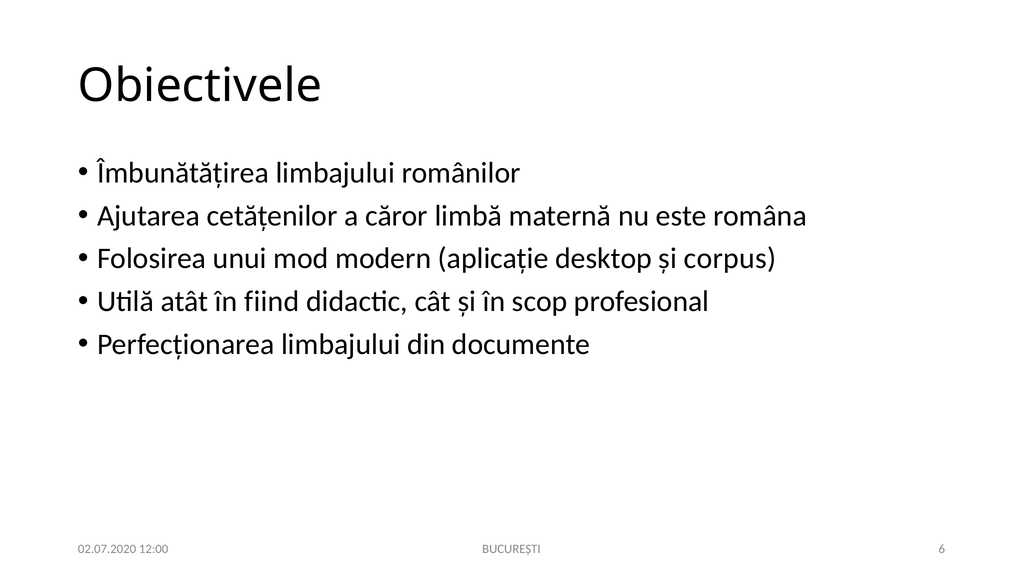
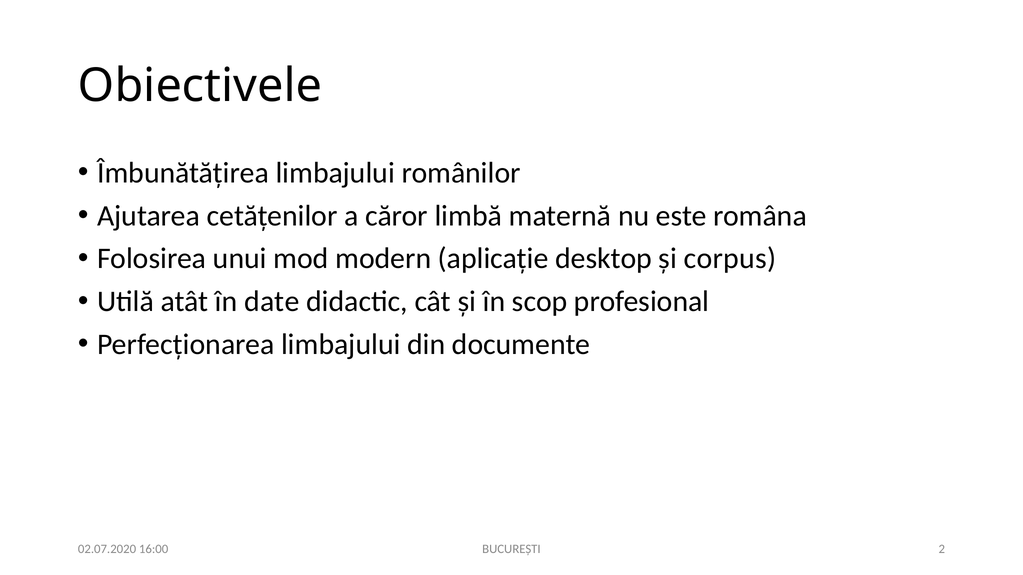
fiind: fiind -> date
6: 6 -> 2
12:00: 12:00 -> 16:00
